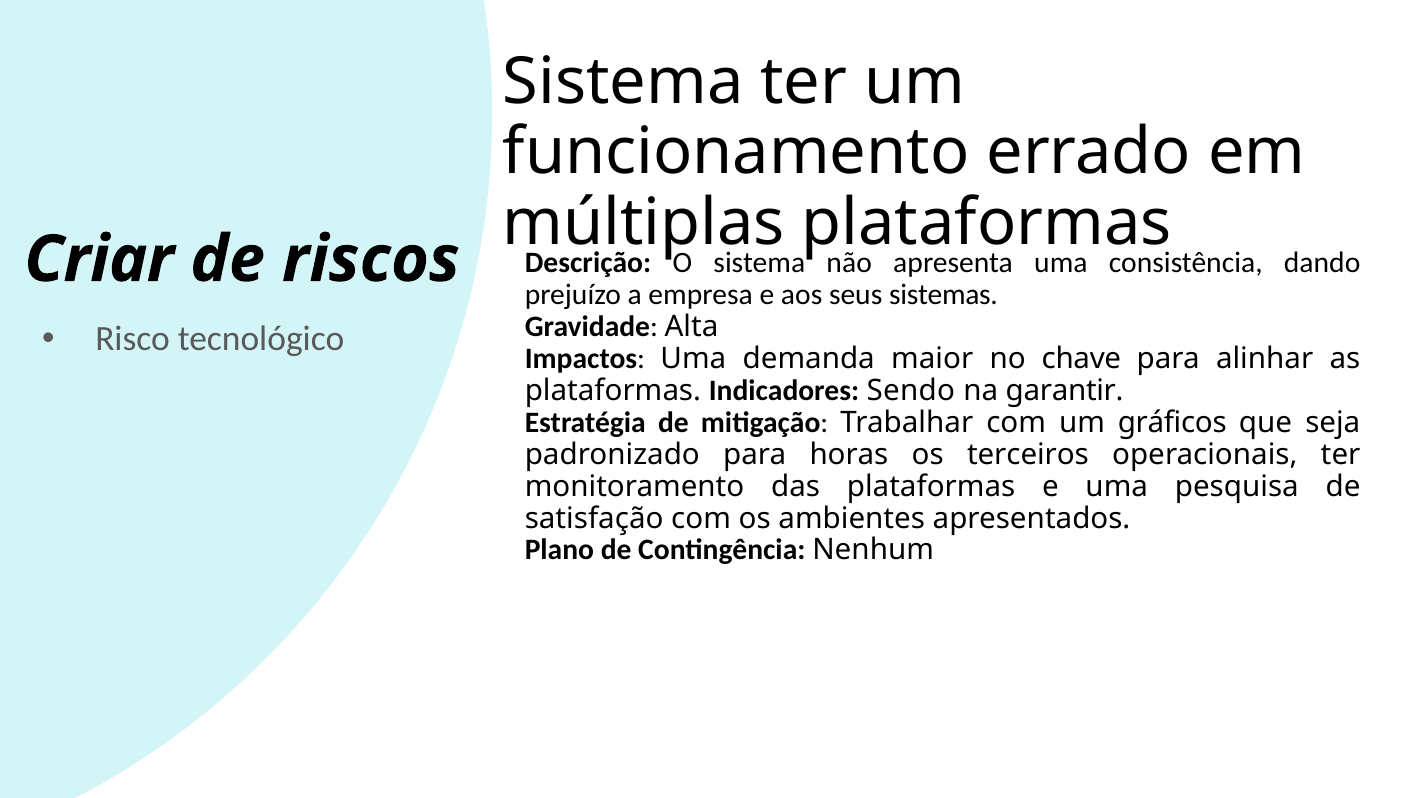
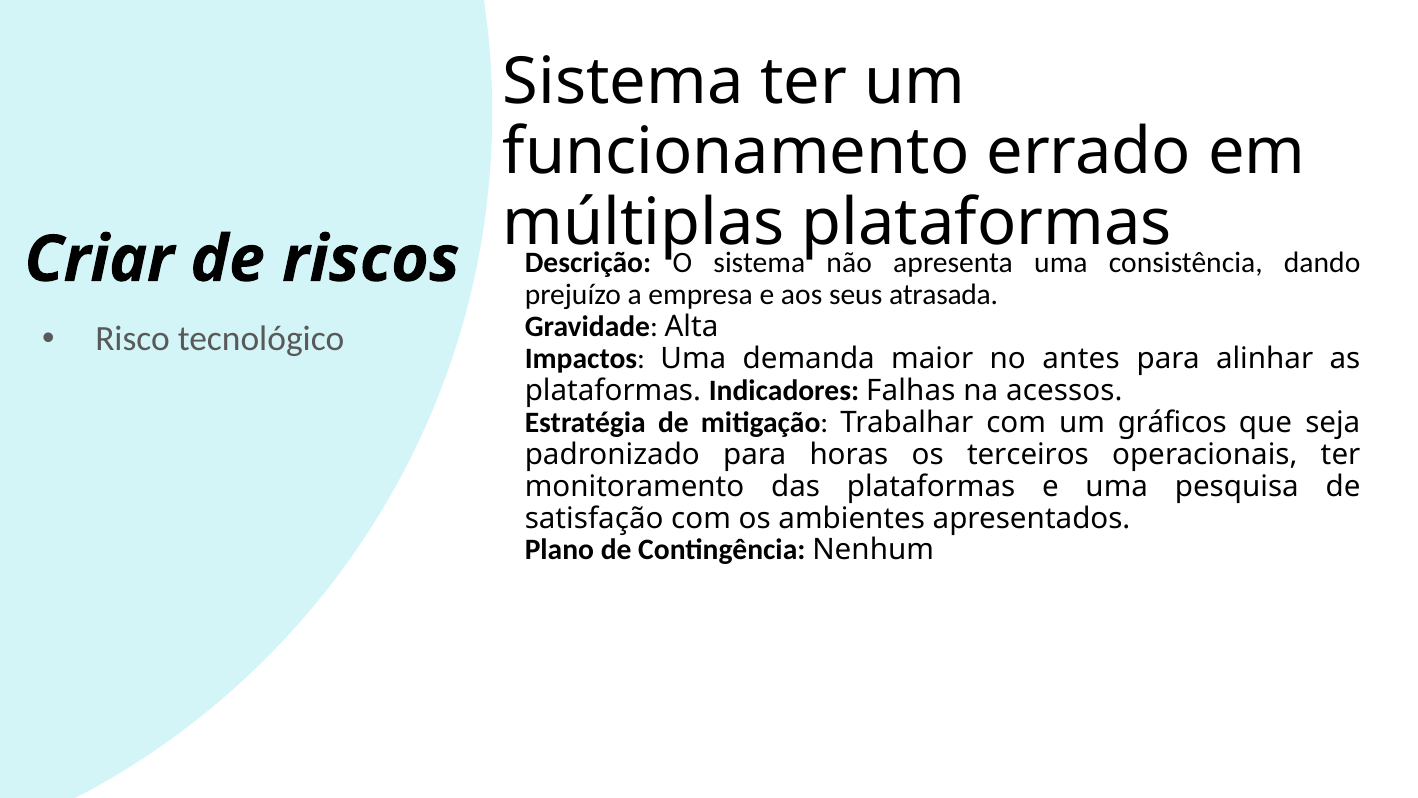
sistemas: sistemas -> atrasada
chave: chave -> antes
Sendo: Sendo -> Falhas
garantir: garantir -> acessos
